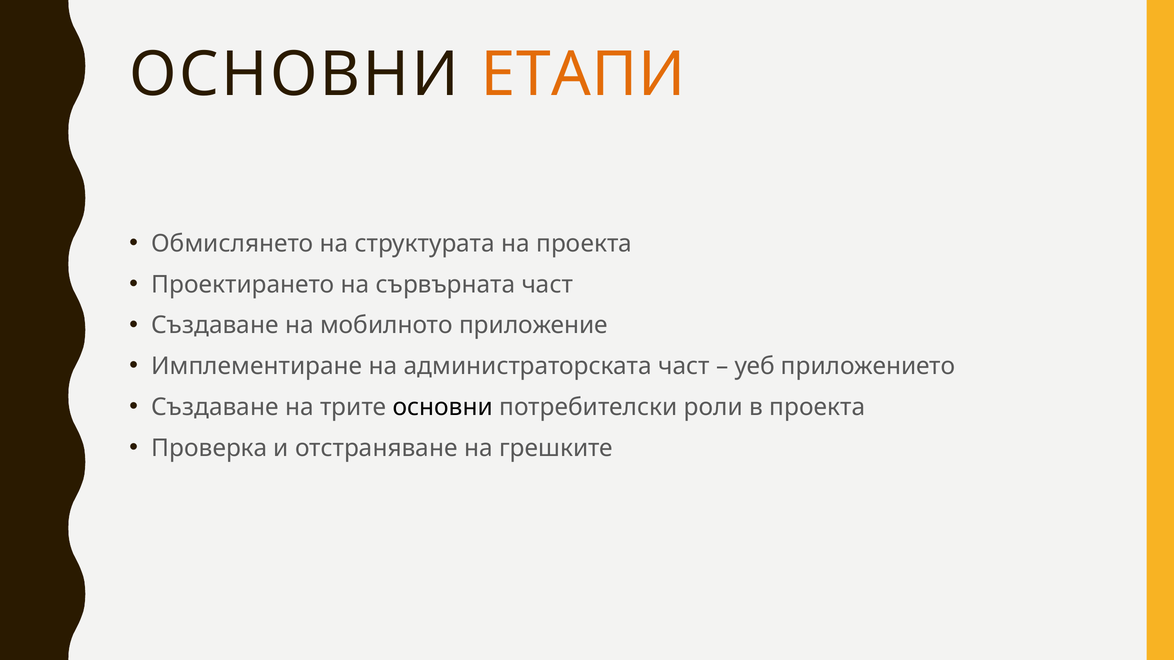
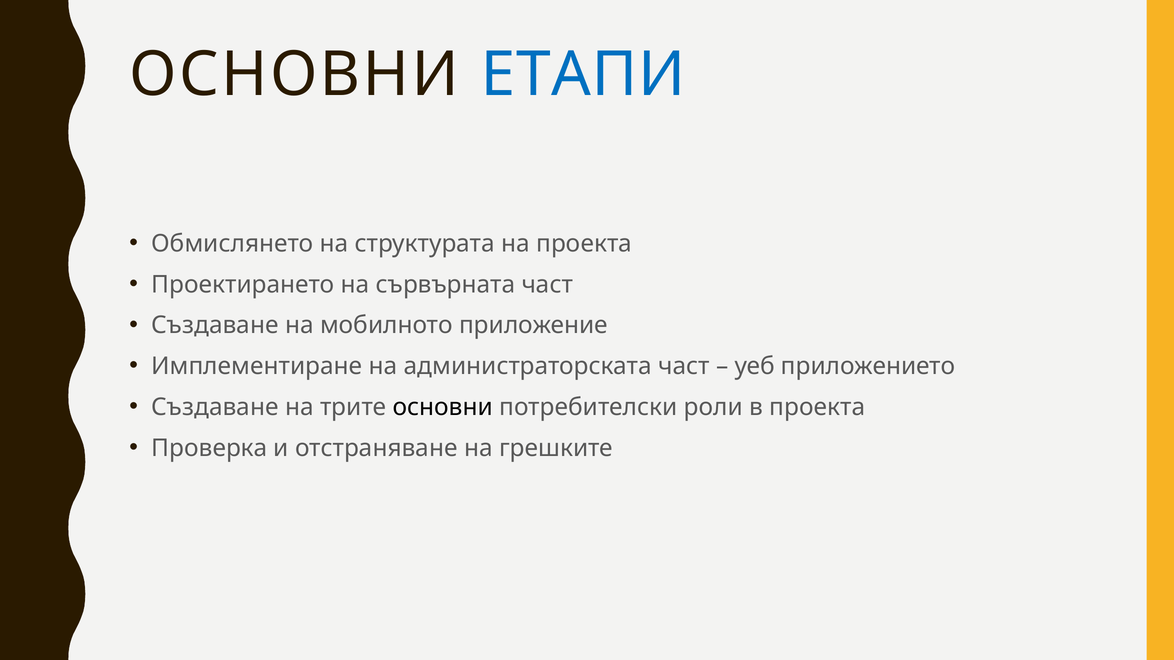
ЕТАПИ colour: orange -> blue
